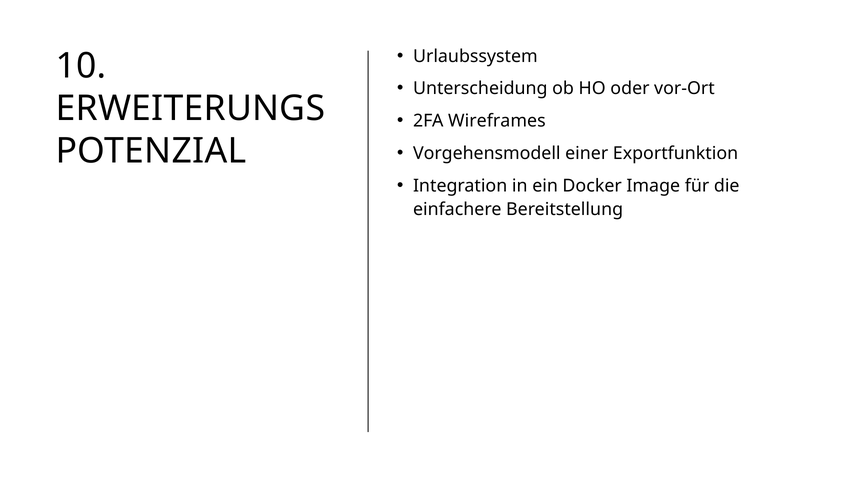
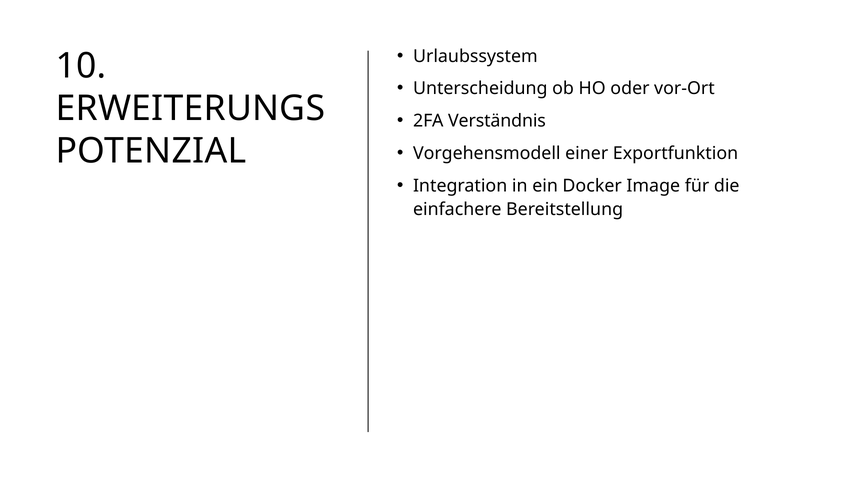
Wireframes: Wireframes -> Verständnis
